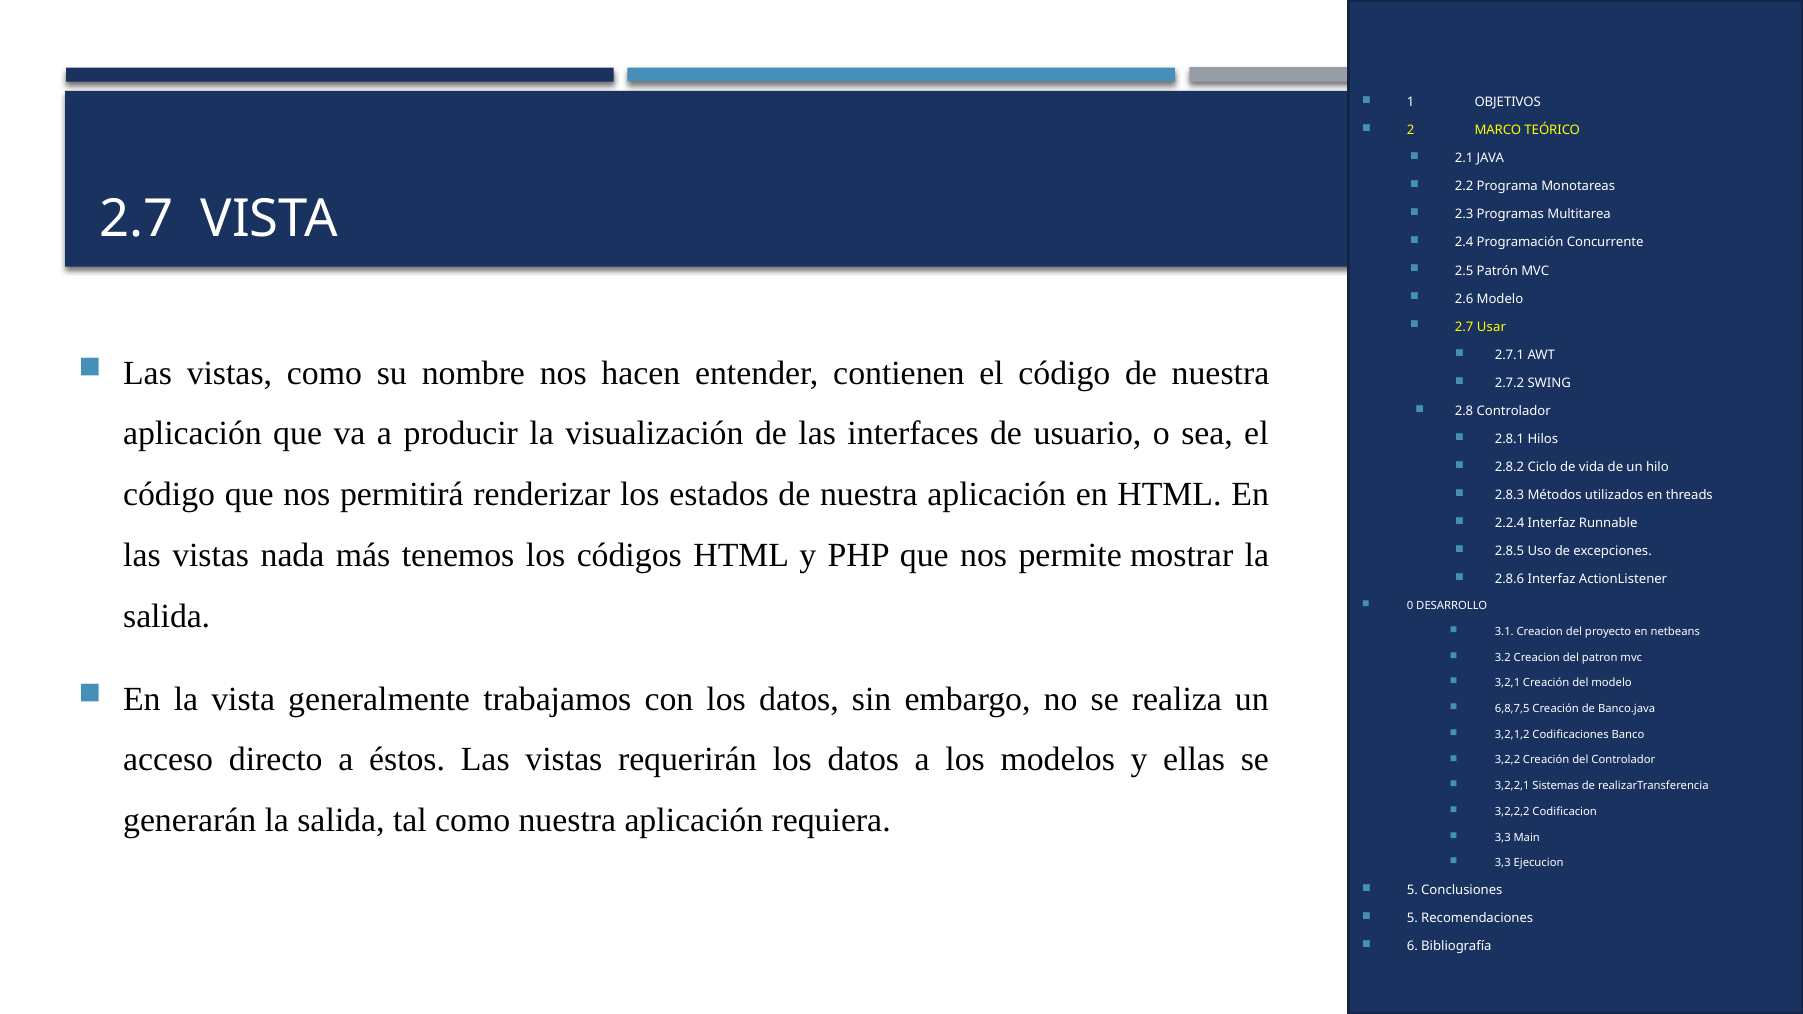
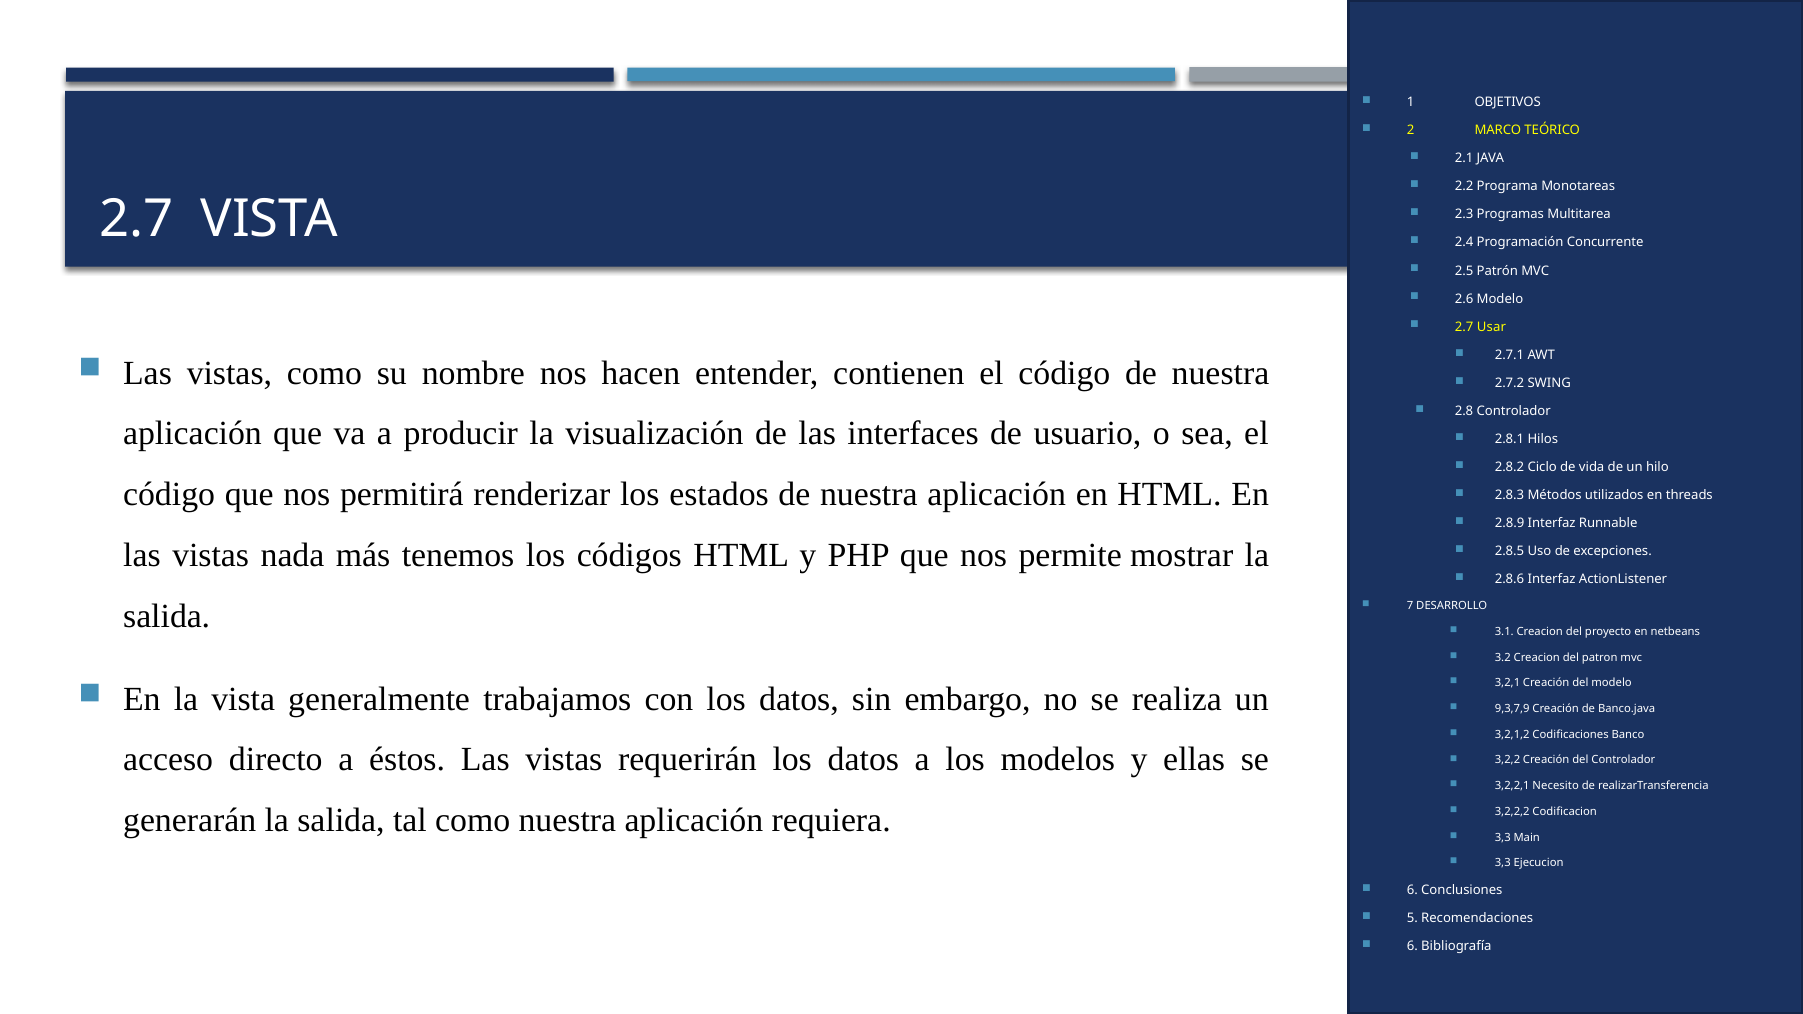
2.2.4: 2.2.4 -> 2.8.9
0: 0 -> 7
6,8,7,5: 6,8,7,5 -> 9,3,7,9
Sistemas: Sistemas -> Necesito
5 at (1412, 890): 5 -> 6
